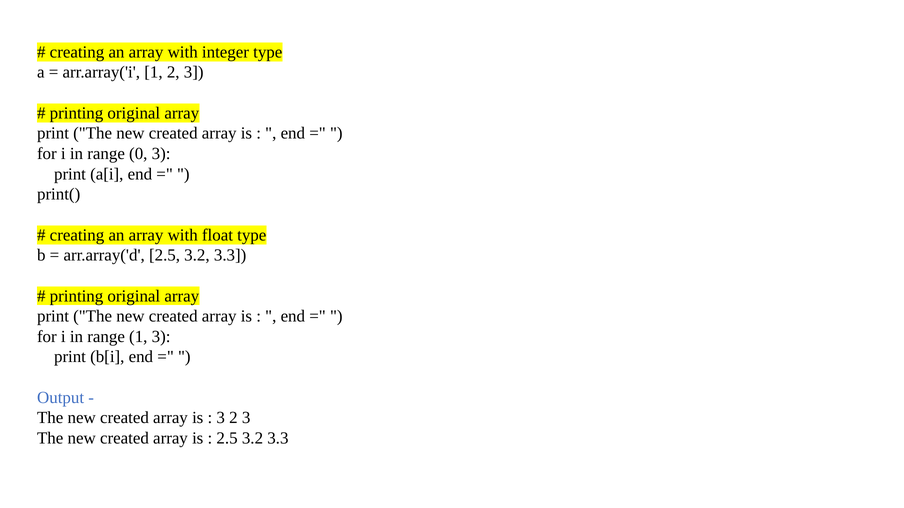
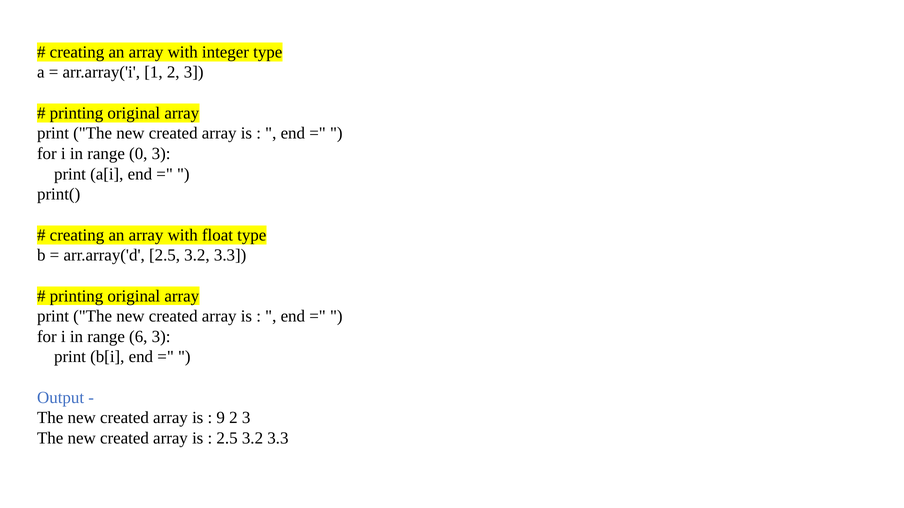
range 1: 1 -> 6
3 at (221, 418): 3 -> 9
